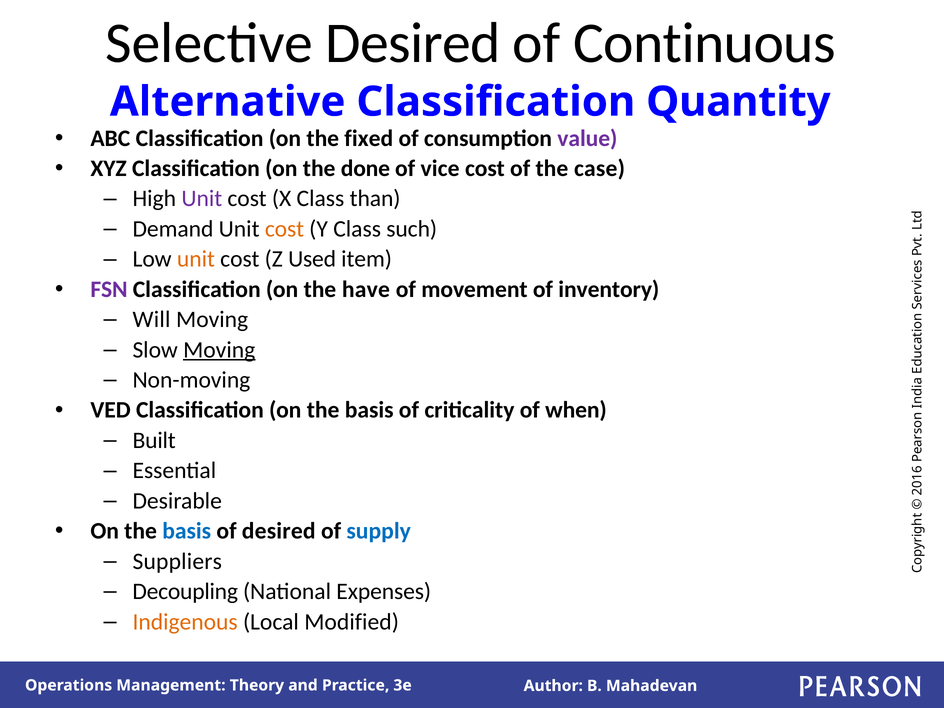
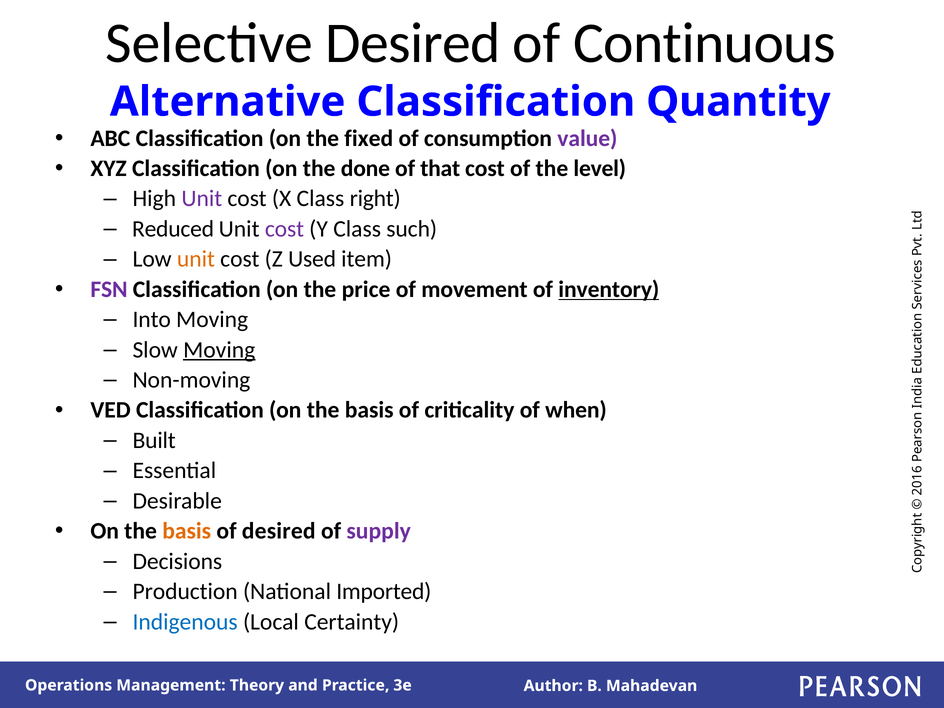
vice: vice -> that
case: case -> level
than: than -> right
Demand: Demand -> Reduced
cost at (284, 229) colour: orange -> purple
have: have -> price
inventory underline: none -> present
Will: Will -> Into
basis at (187, 531) colour: blue -> orange
supply colour: blue -> purple
Suppliers: Suppliers -> Decisions
Decoupling: Decoupling -> Production
Expenses: Expenses -> Imported
Indigenous colour: orange -> blue
Modified: Modified -> Certainty
